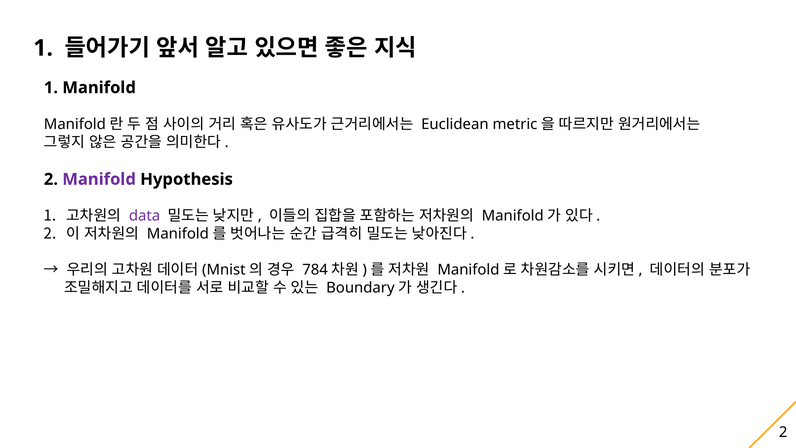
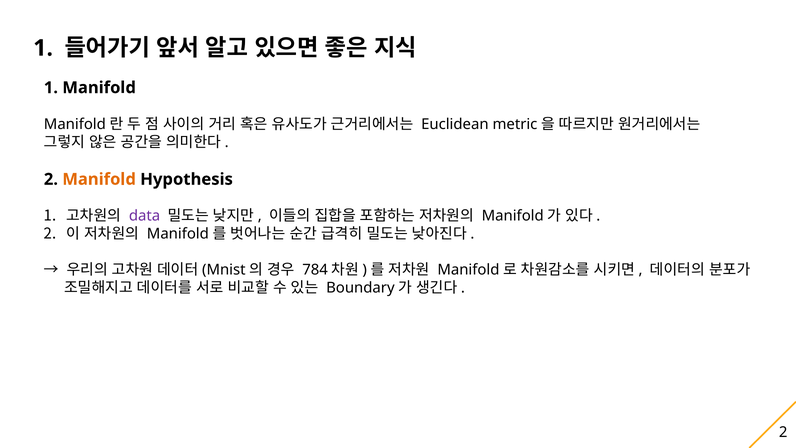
Manifold at (99, 179) colour: purple -> orange
